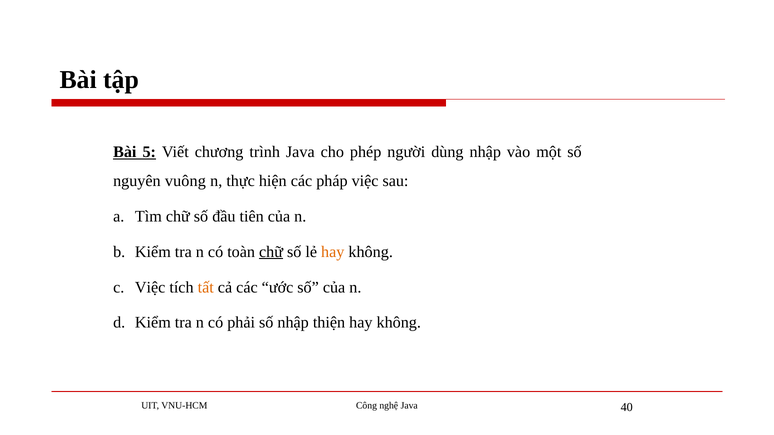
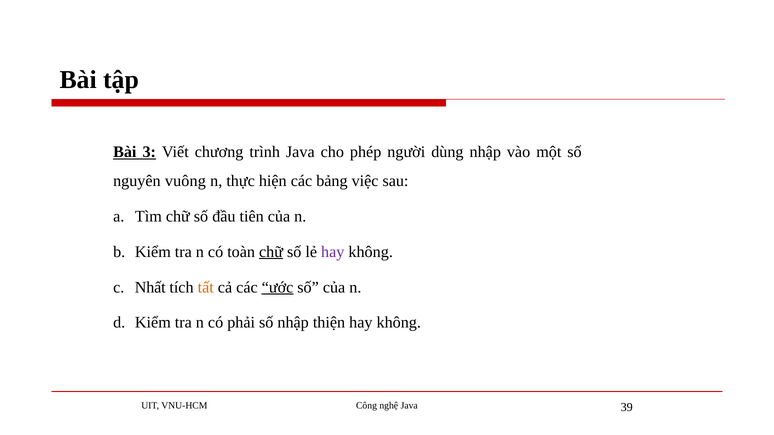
5: 5 -> 3
pháp: pháp -> bảng
hay at (333, 252) colour: orange -> purple
Việc at (150, 287): Việc -> Nhất
ước underline: none -> present
40: 40 -> 39
